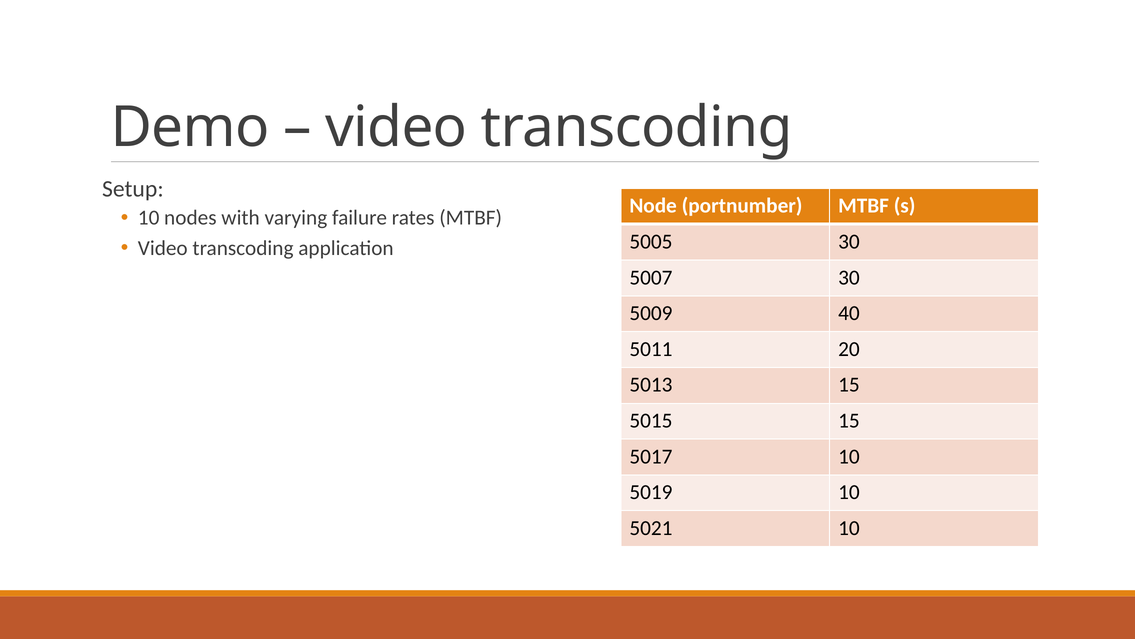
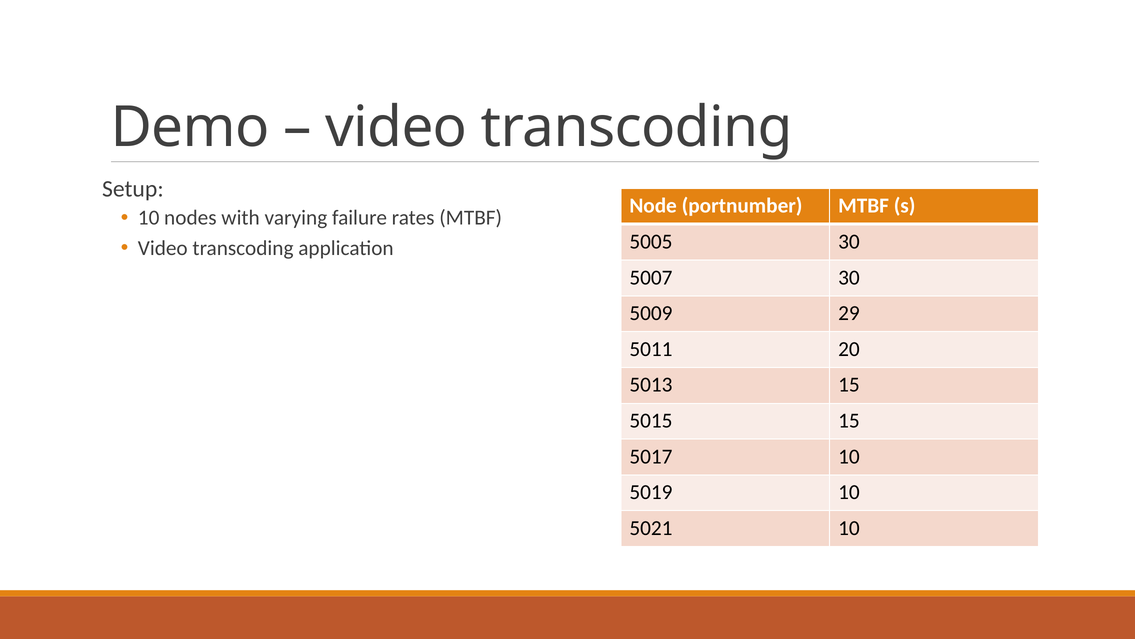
40: 40 -> 29
